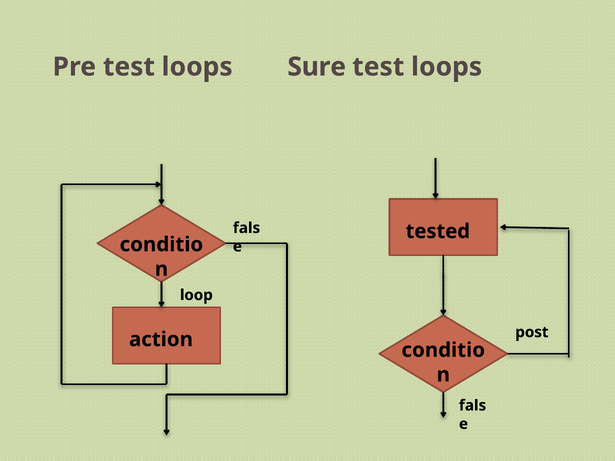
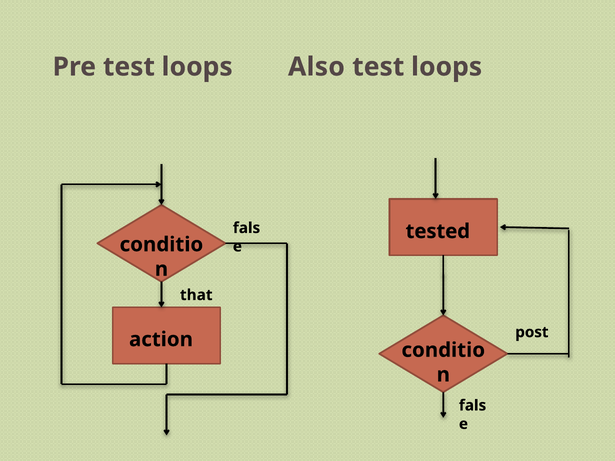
Sure: Sure -> Also
loop: loop -> that
